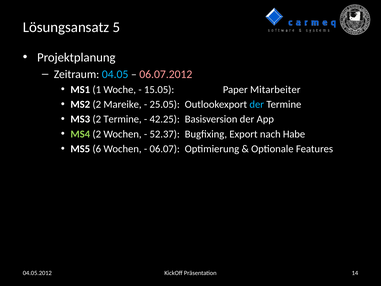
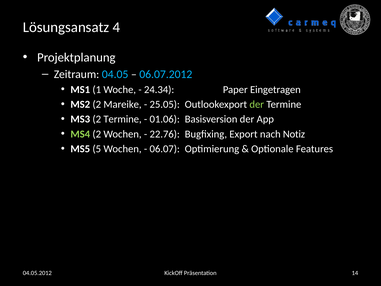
5: 5 -> 4
06.07.2012 colour: pink -> light blue
15.05: 15.05 -> 24.34
Mitarbeiter: Mitarbeiter -> Eingetragen
der at (257, 104) colour: light blue -> light green
42.25: 42.25 -> 01.06
52.37: 52.37 -> 22.76
Habe: Habe -> Notiz
6: 6 -> 5
